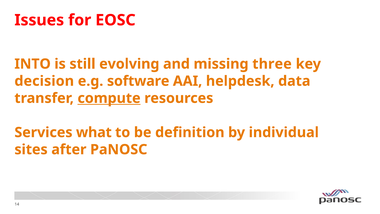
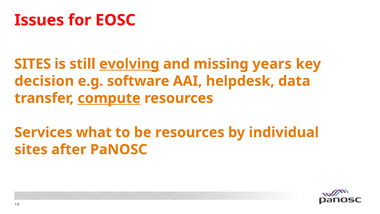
INTO at (33, 64): INTO -> SITES
evolving underline: none -> present
three: three -> years
be definition: definition -> resources
